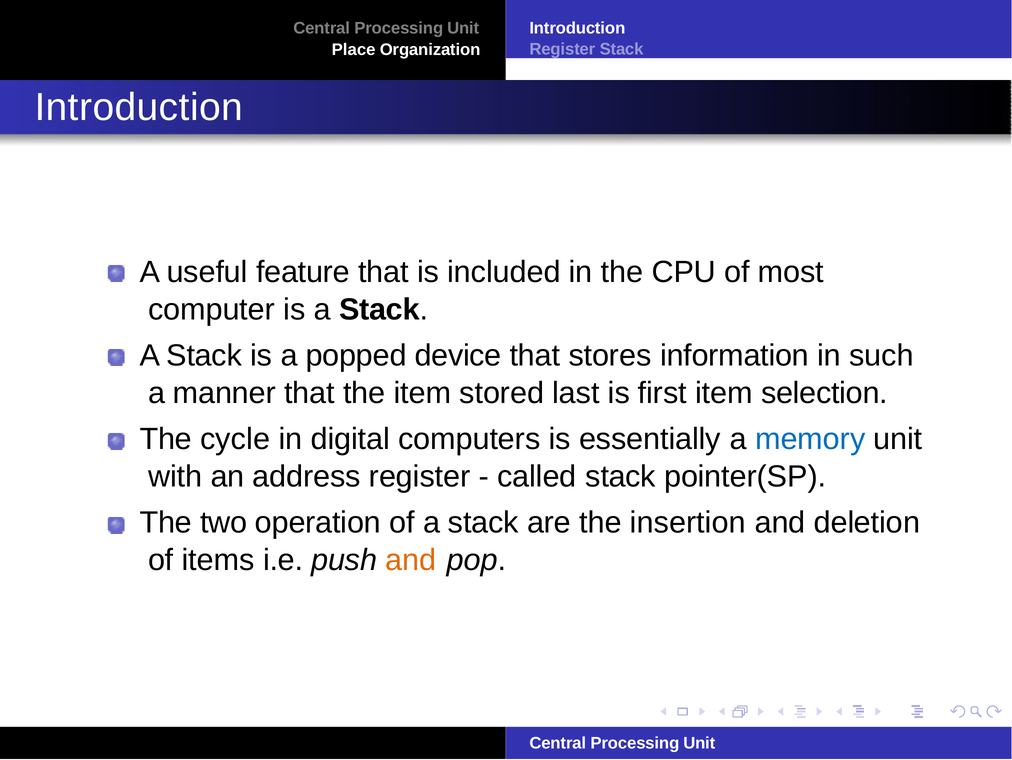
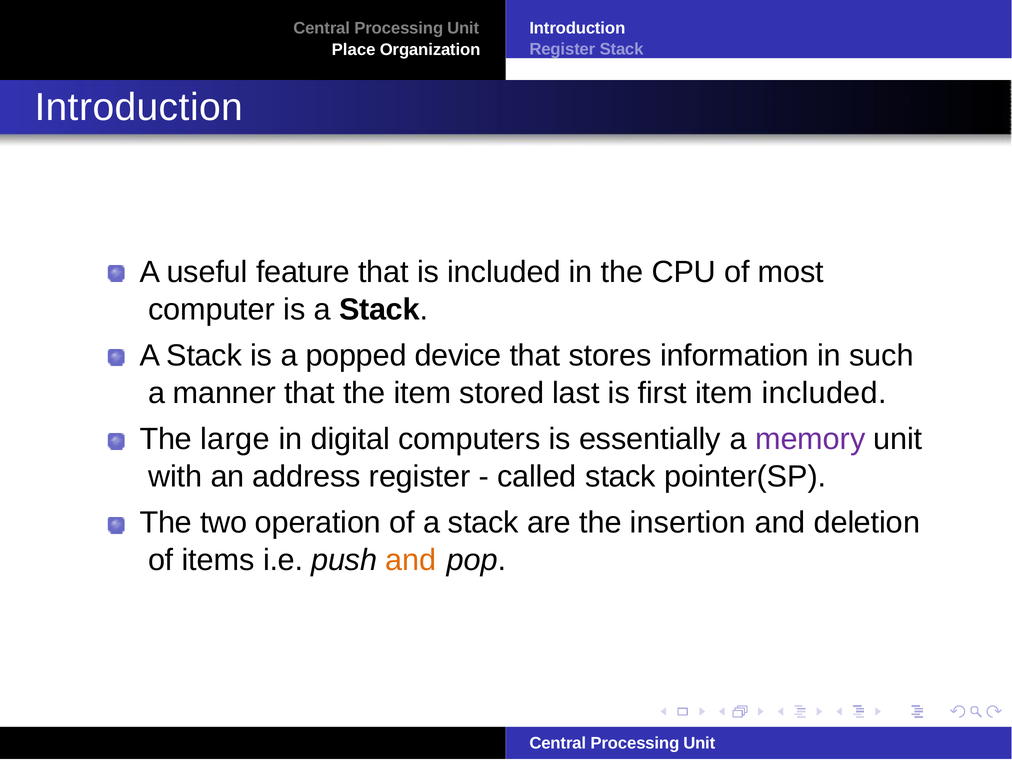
item selection: selection -> included
cycle: cycle -> large
memory colour: blue -> purple
